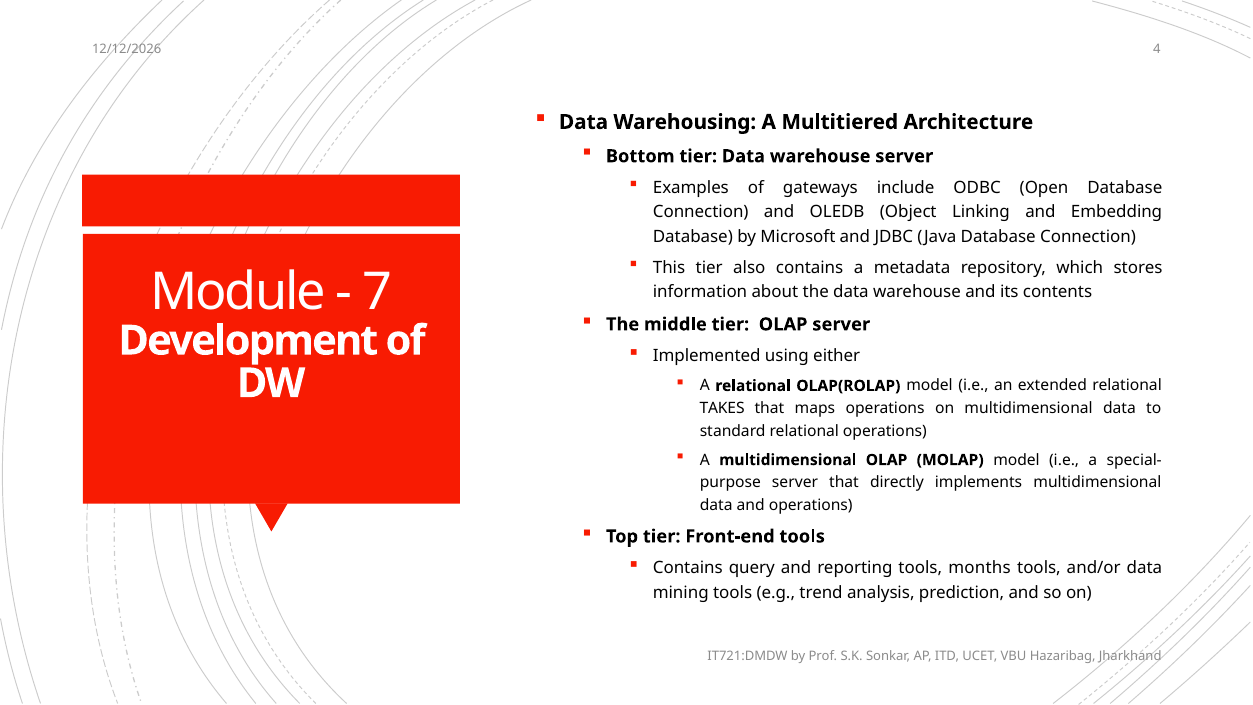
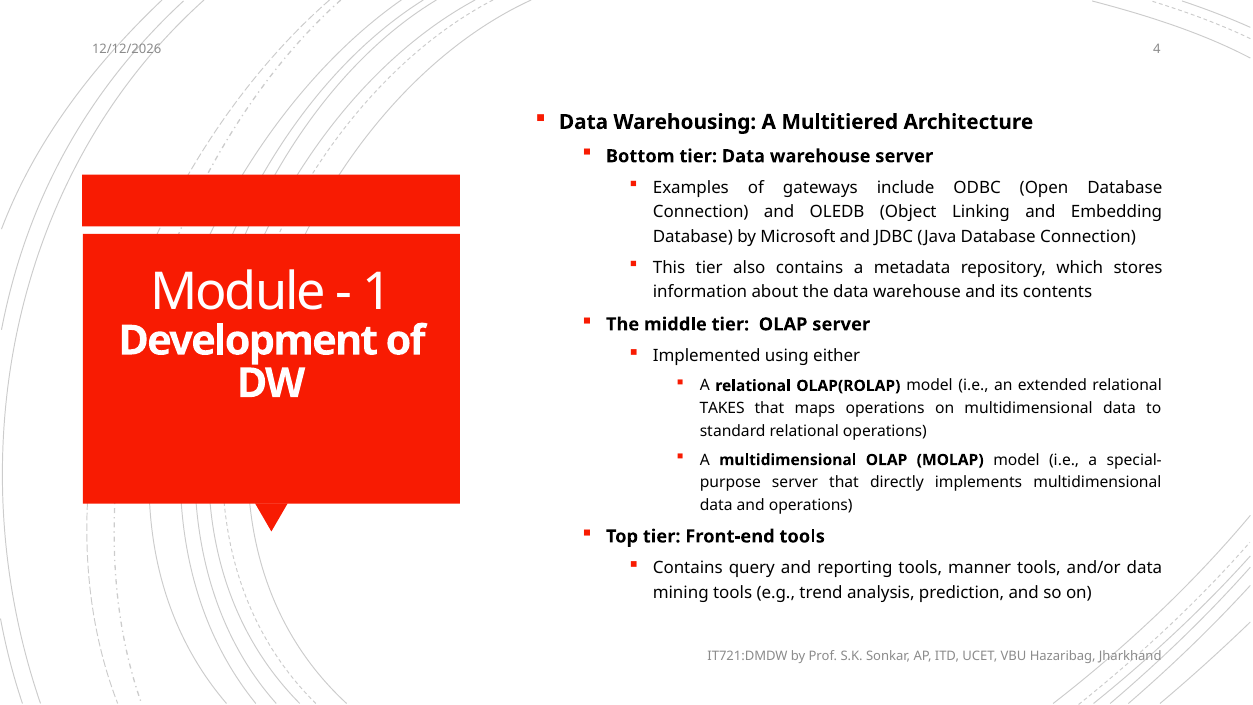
7: 7 -> 1
months: months -> manner
